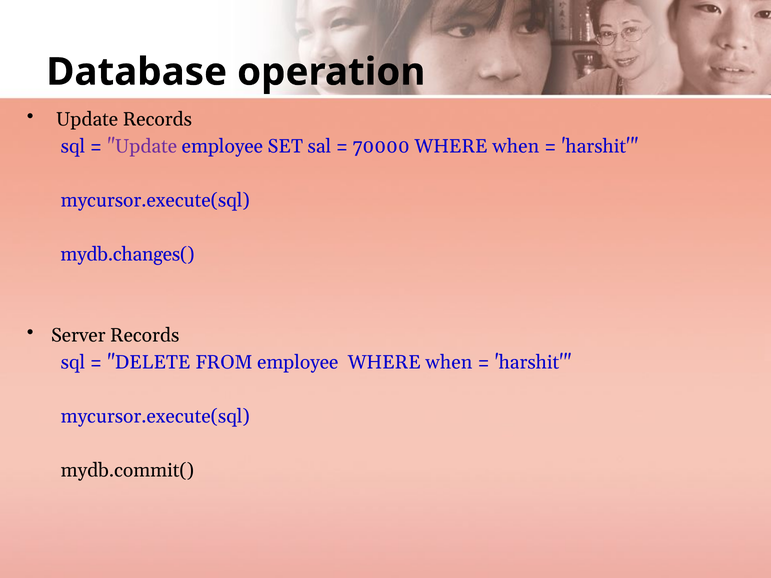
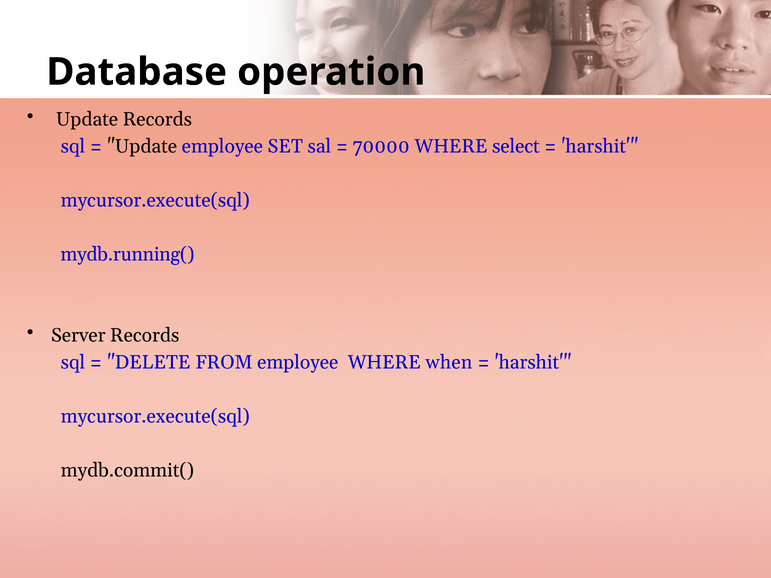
Update at (142, 147) colour: purple -> black
70000 WHERE when: when -> select
mydb.changes(: mydb.changes( -> mydb.running(
